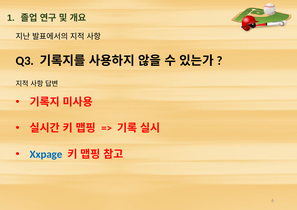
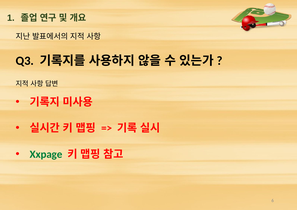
Xxpage colour: blue -> green
